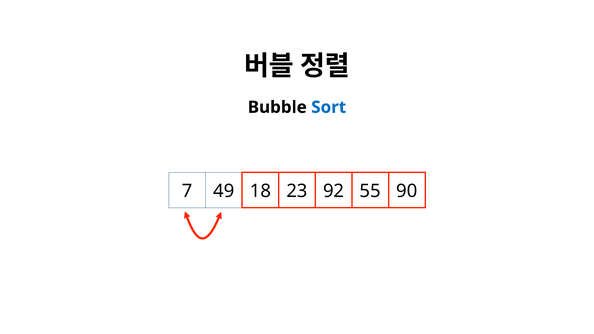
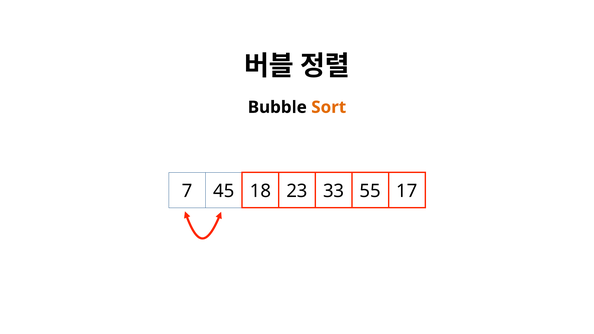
Sort colour: blue -> orange
49: 49 -> 45
92: 92 -> 33
90: 90 -> 17
